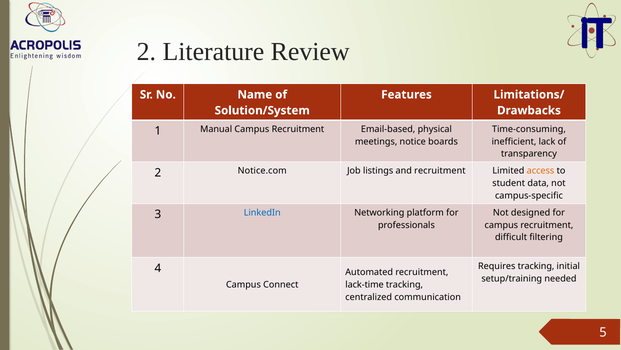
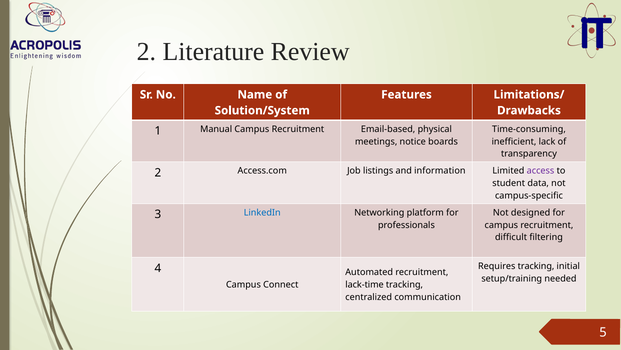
Notice.com: Notice.com -> Access.com
and recruitment: recruitment -> information
access colour: orange -> purple
